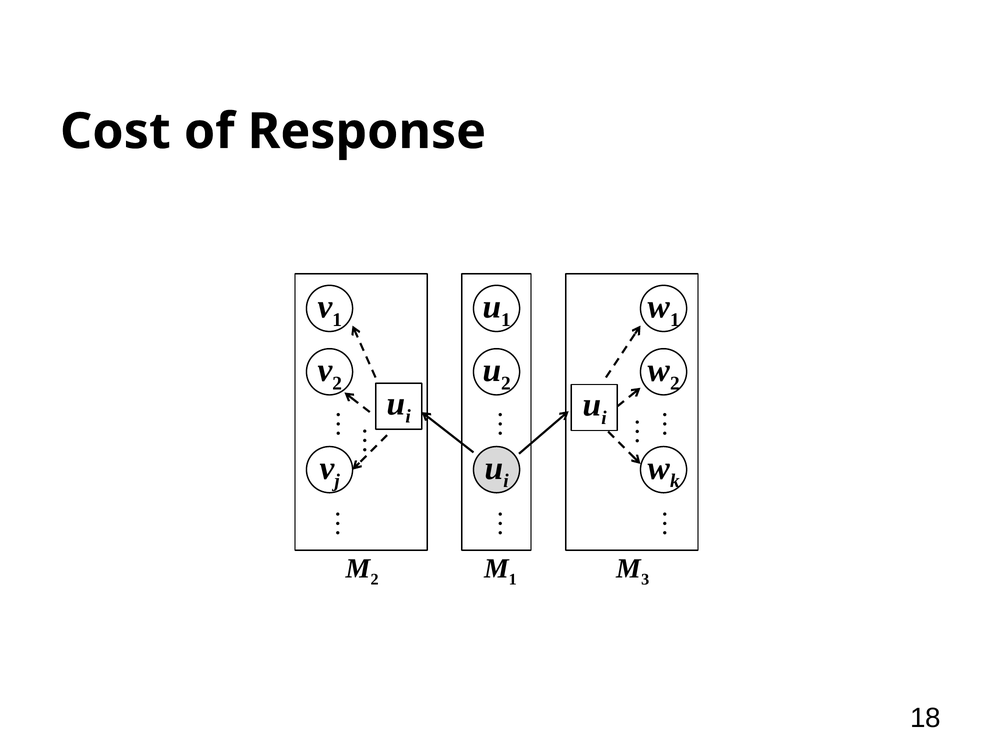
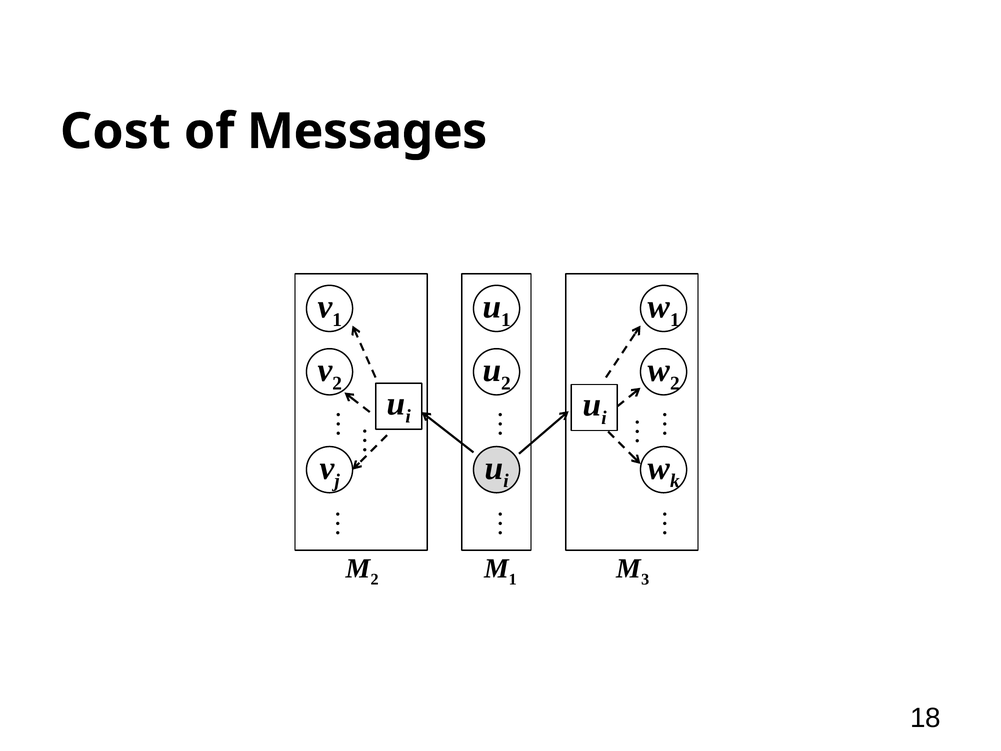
Response: Response -> Messages
